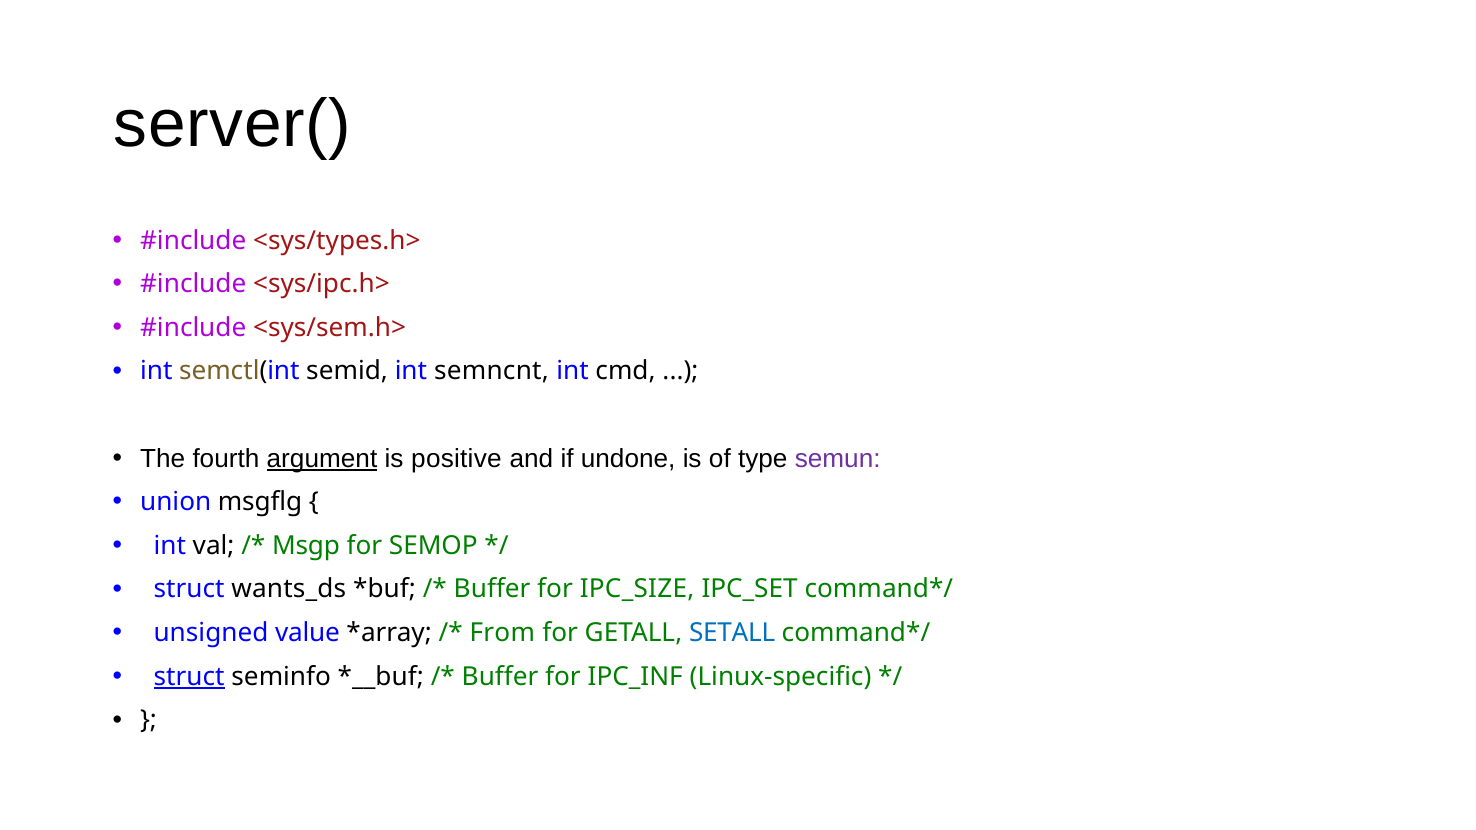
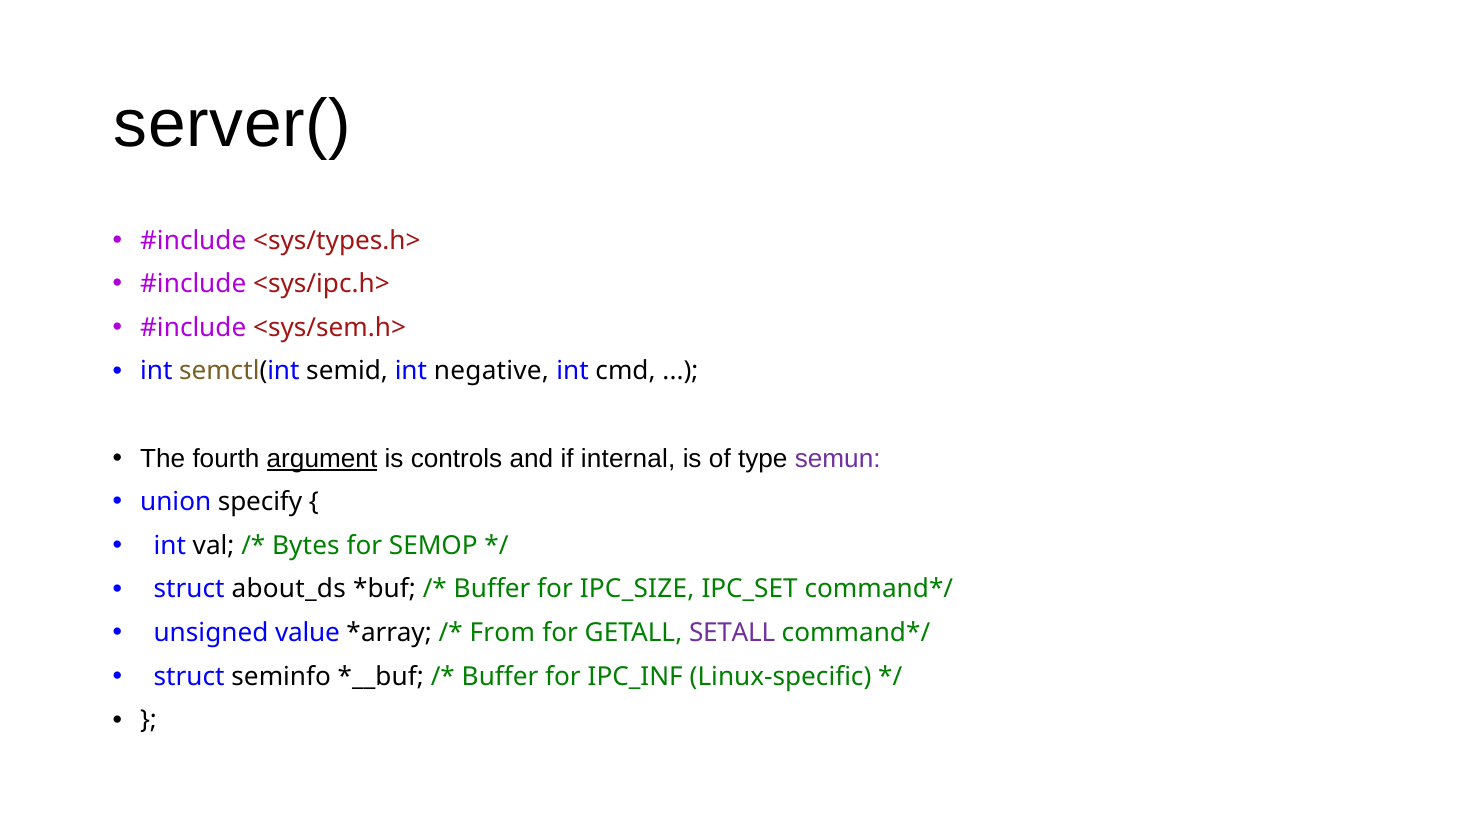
semncnt: semncnt -> negative
positive: positive -> controls
undone: undone -> internal
msgflg: msgflg -> specify
Msgp: Msgp -> Bytes
wants_ds: wants_ds -> about_ds
SETALL colour: blue -> purple
struct at (189, 677) underline: present -> none
